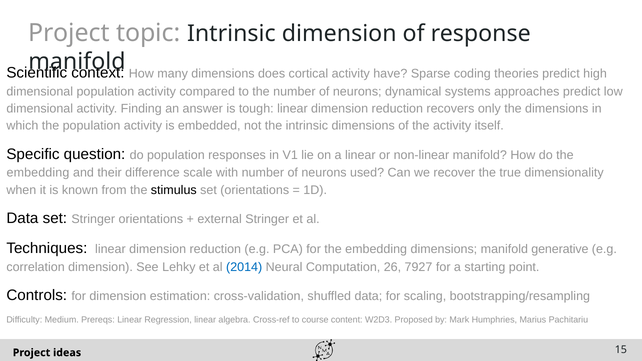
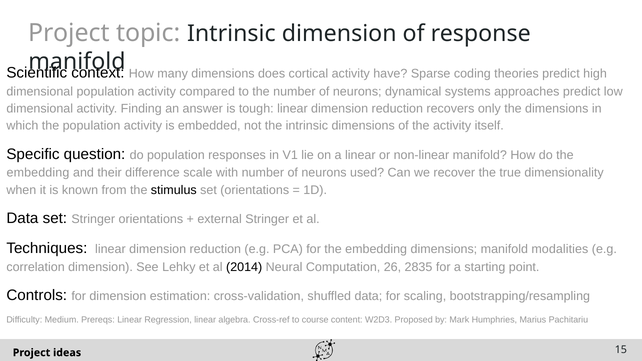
generative: generative -> modalities
2014 colour: blue -> black
7927: 7927 -> 2835
